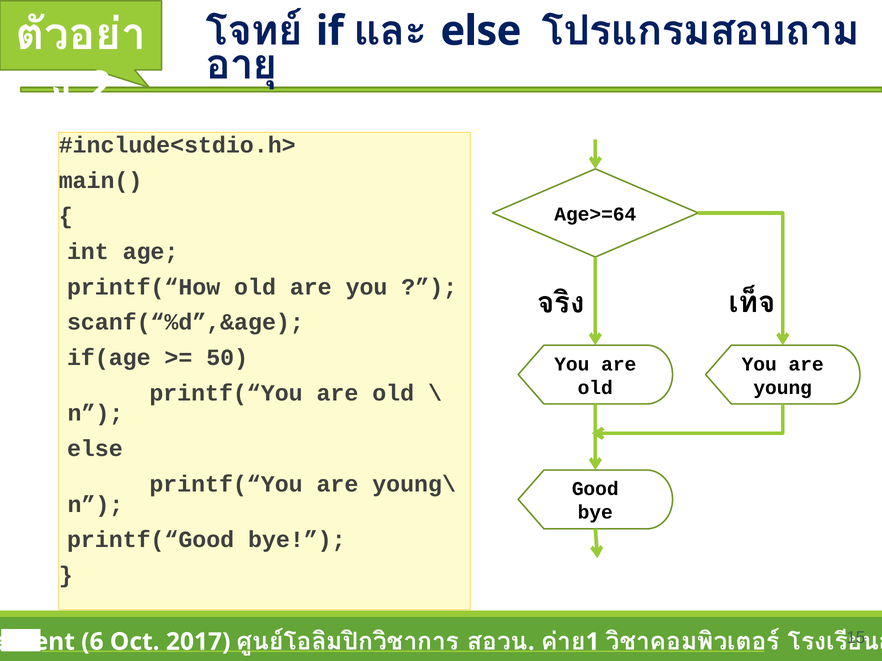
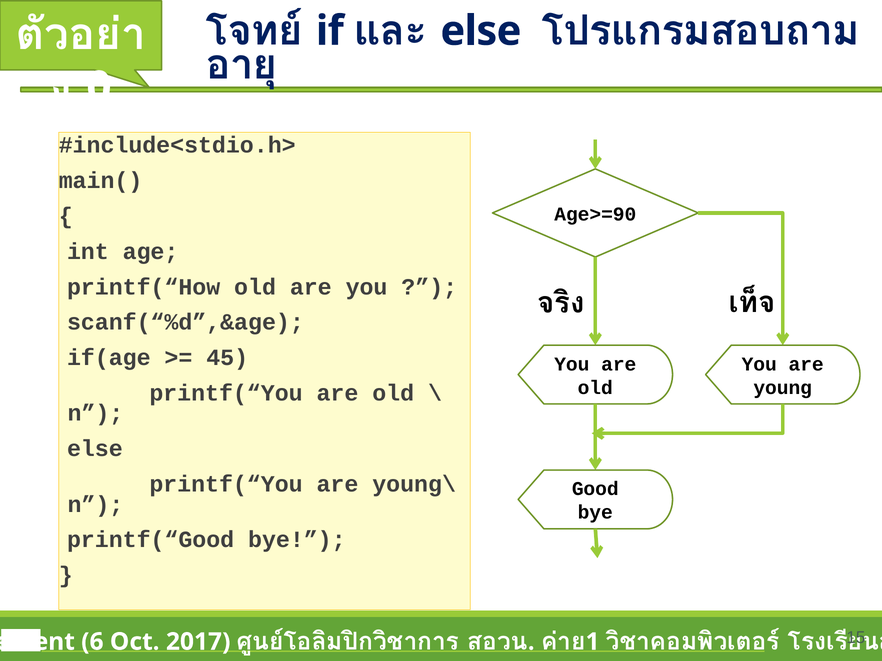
2: 2 -> 0
Age>=64: Age>=64 -> Age>=90
50: 50 -> 45
